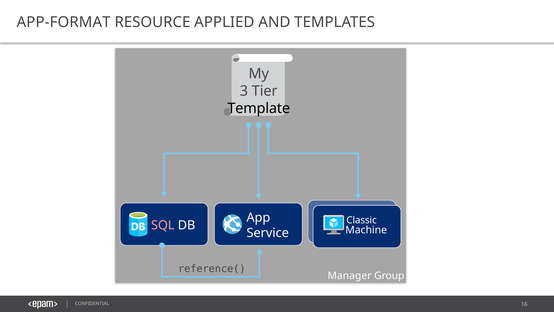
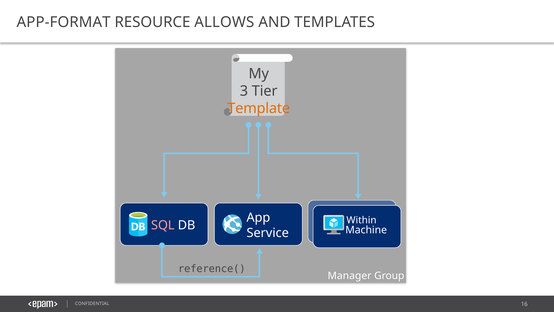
APPLIED: APPLIED -> ALLOWS
Template colour: black -> orange
Classic: Classic -> Within
